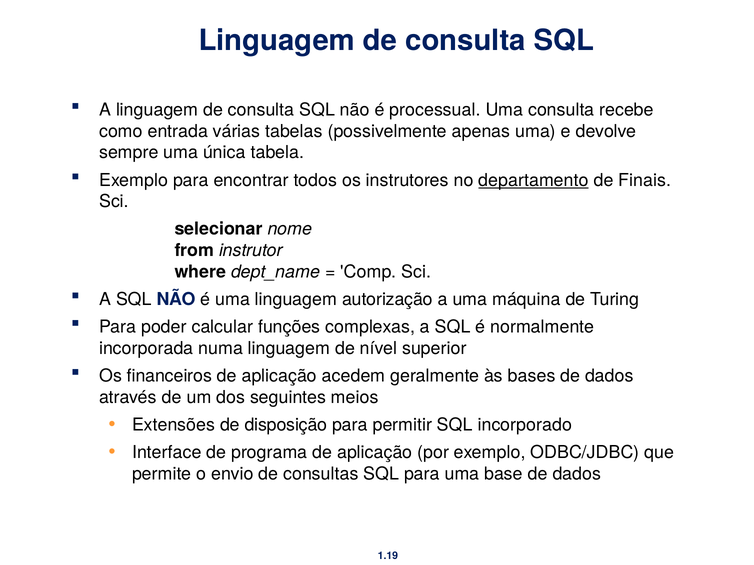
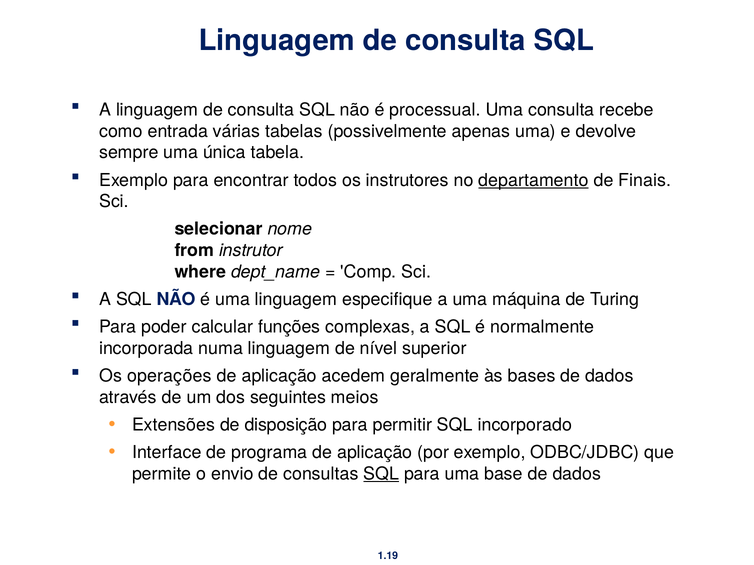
autorização: autorização -> especifique
financeiros: financeiros -> operações
SQL at (381, 474) underline: none -> present
